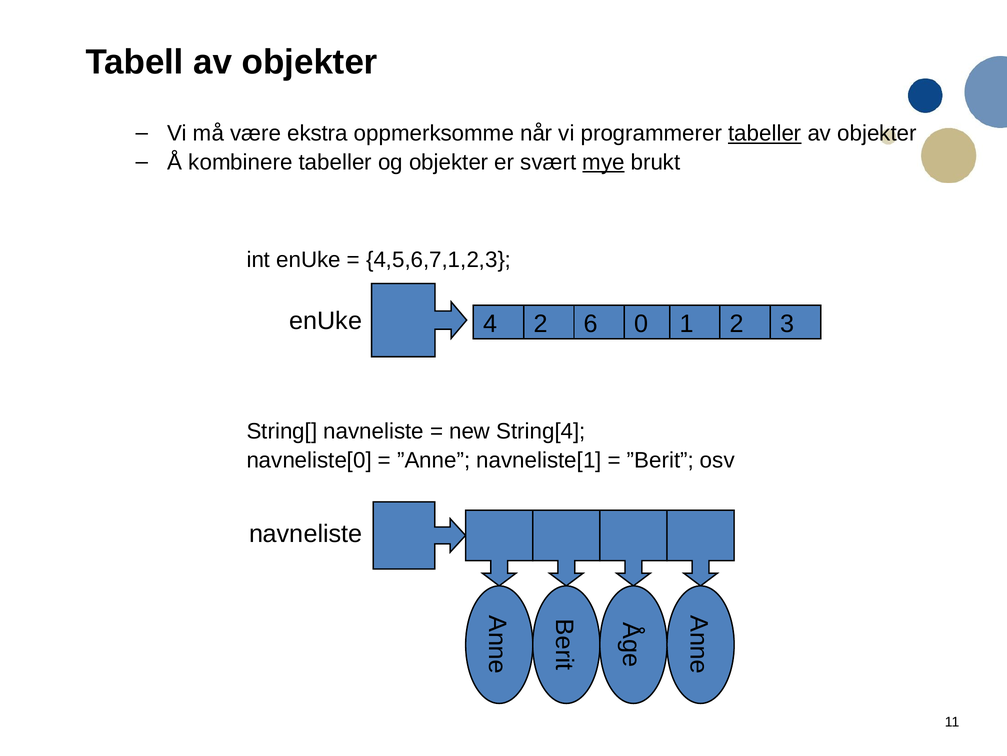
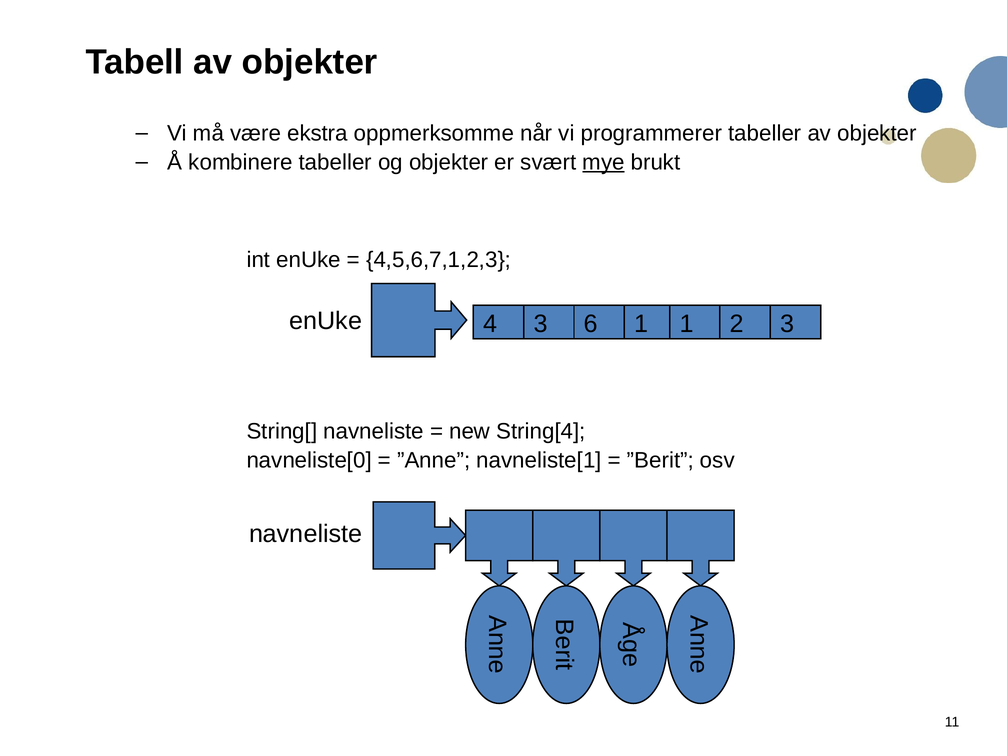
tabeller at (765, 133) underline: present -> none
4 2: 2 -> 3
6 0: 0 -> 1
